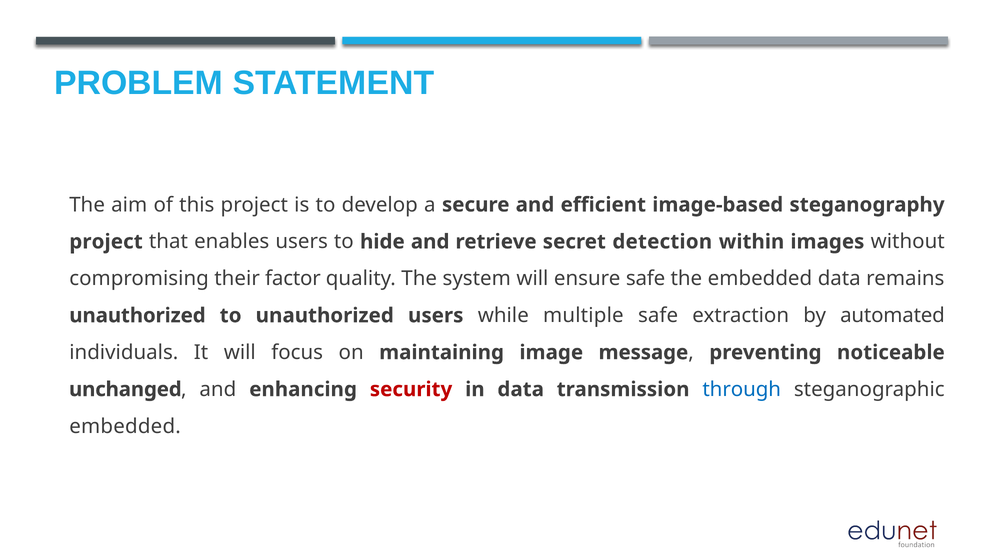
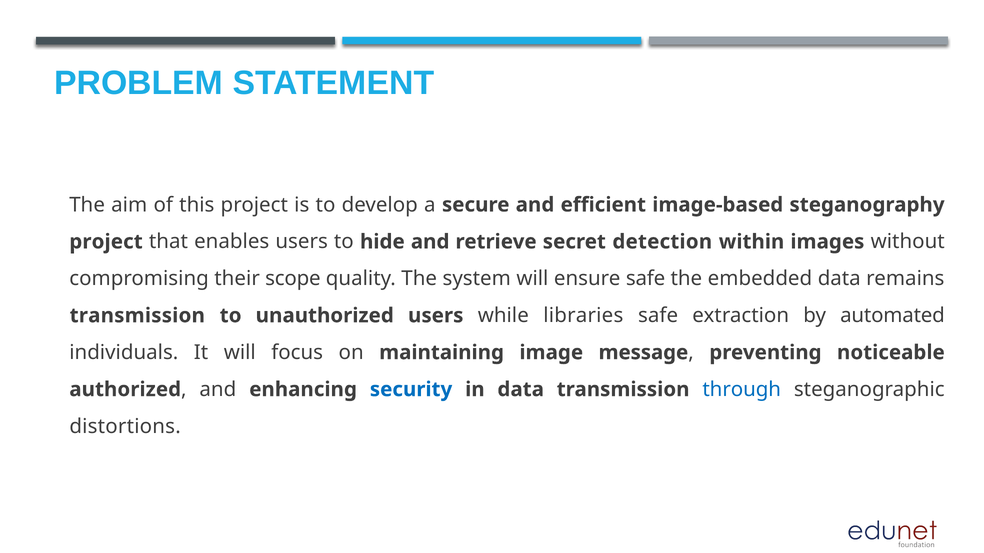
factor: factor -> scope
unauthorized at (137, 316): unauthorized -> transmission
multiple: multiple -> libraries
unchanged: unchanged -> authorized
security colour: red -> blue
embedded at (125, 427): embedded -> distortions
